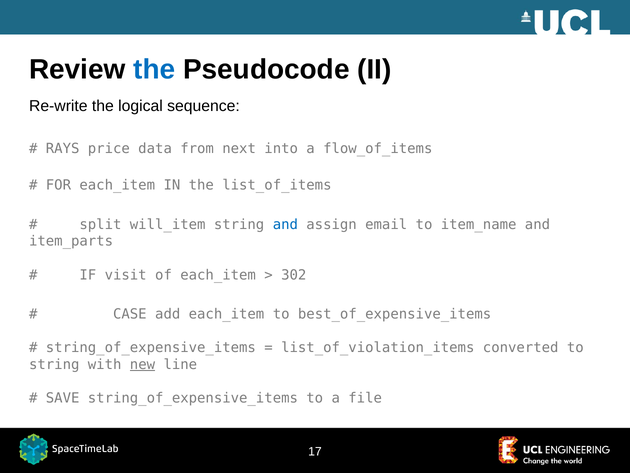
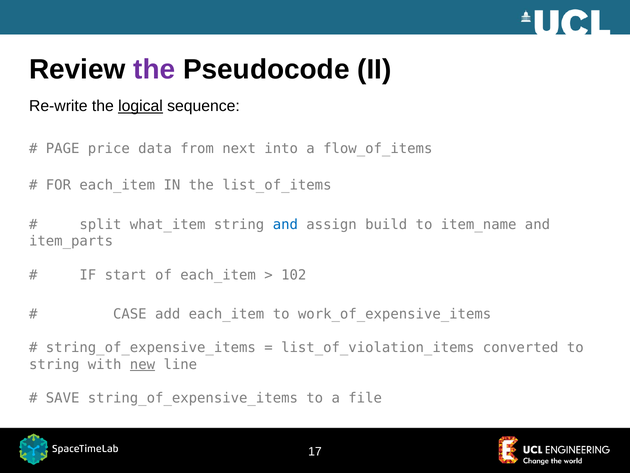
the at (154, 70) colour: blue -> purple
logical underline: none -> present
RAYS: RAYS -> PAGE
will_item: will_item -> what_item
email: email -> build
visit: visit -> start
302: 302 -> 102
best_of_expensive_items: best_of_expensive_items -> work_of_expensive_items
